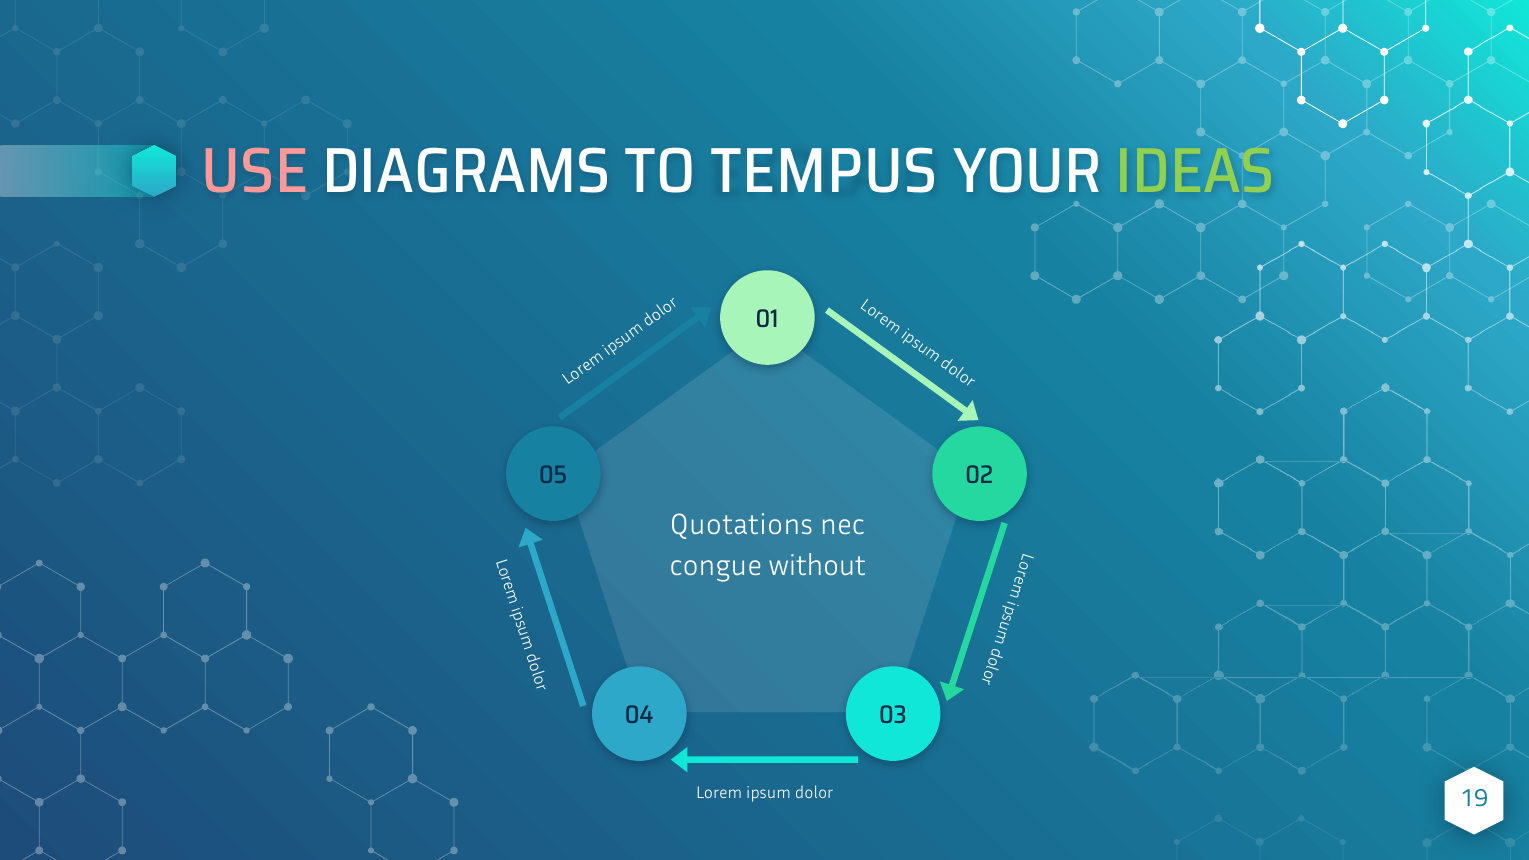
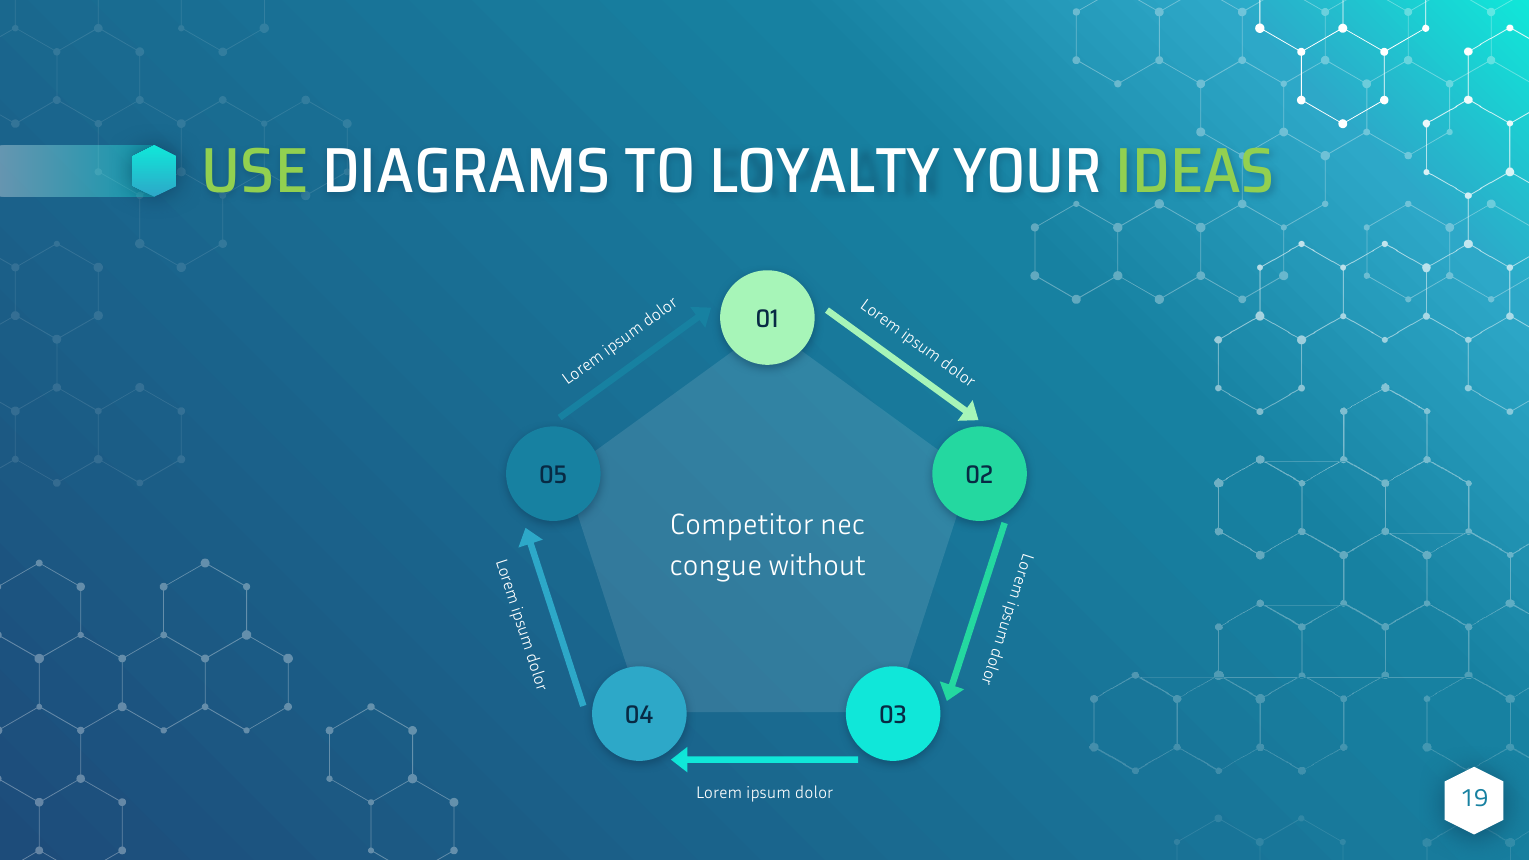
USE colour: pink -> light green
TEMPUS: TEMPUS -> LOYALTY
Quotations: Quotations -> Competitor
